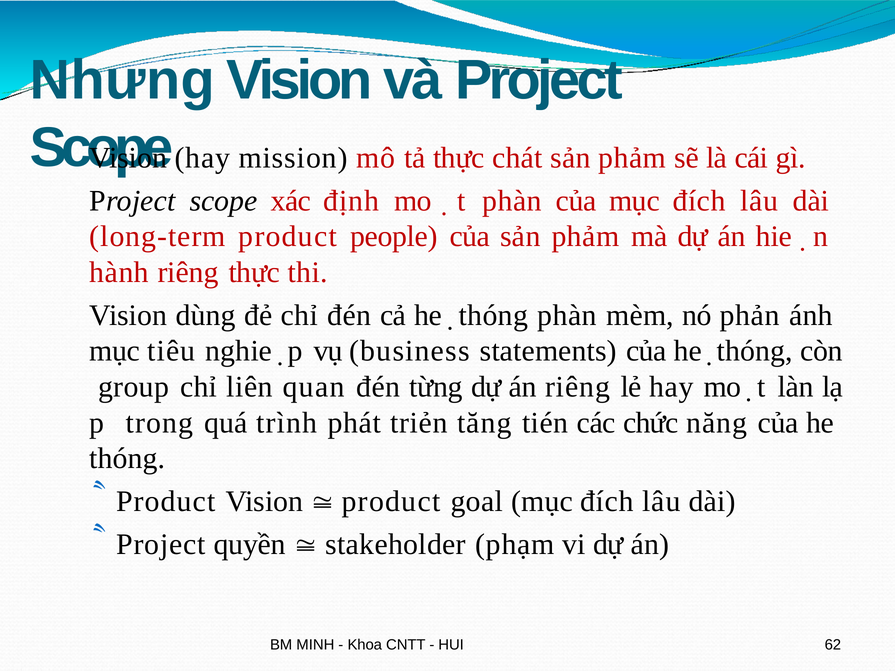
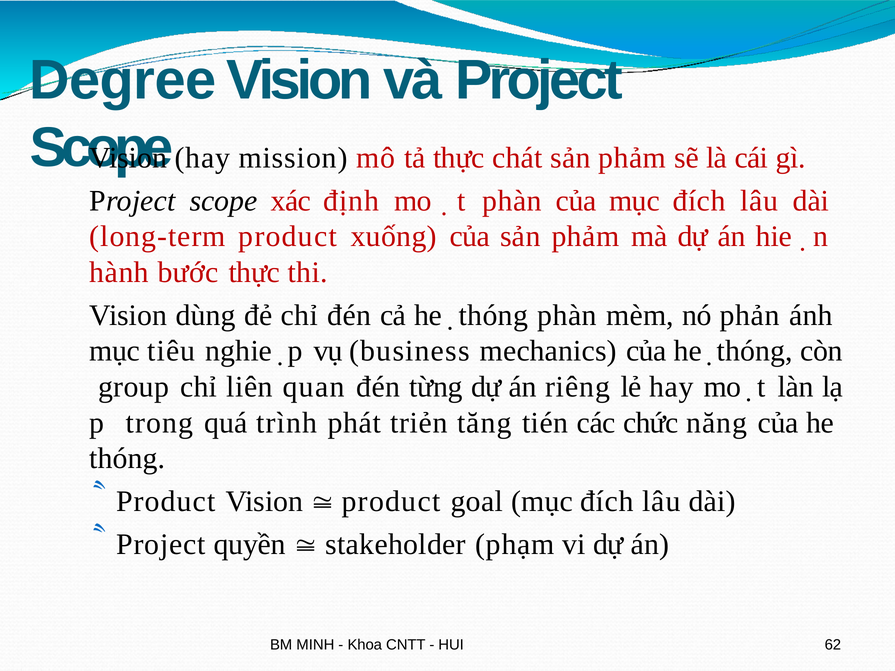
Nhưng: Nhưng -> Degree
people: people -> xuống
hành riêng: riêng -> bước
statements: statements -> mechanics
